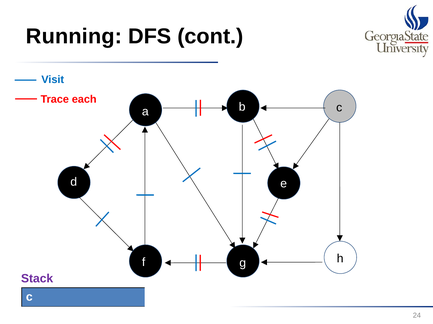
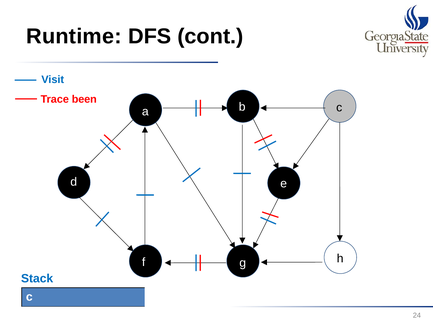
Running: Running -> Runtime
each: each -> been
Stack colour: purple -> blue
